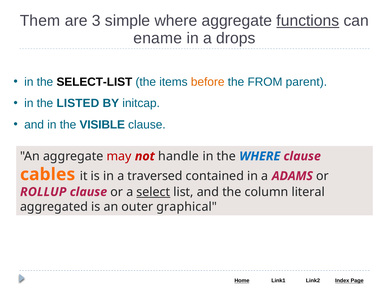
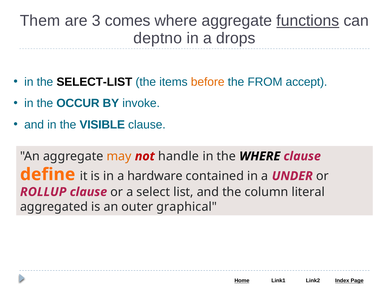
simple: simple -> comes
ename: ename -> deptno
parent: parent -> accept
LISTED: LISTED -> OCCUR
initcap: initcap -> invoke
may colour: red -> orange
WHERE at (260, 156) colour: blue -> black
cables: cables -> define
traversed: traversed -> hardware
ADAMS: ADAMS -> UNDER
select underline: present -> none
